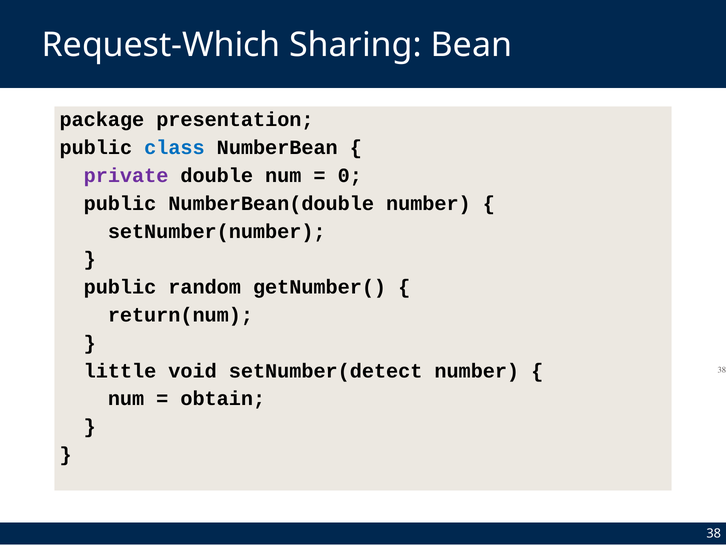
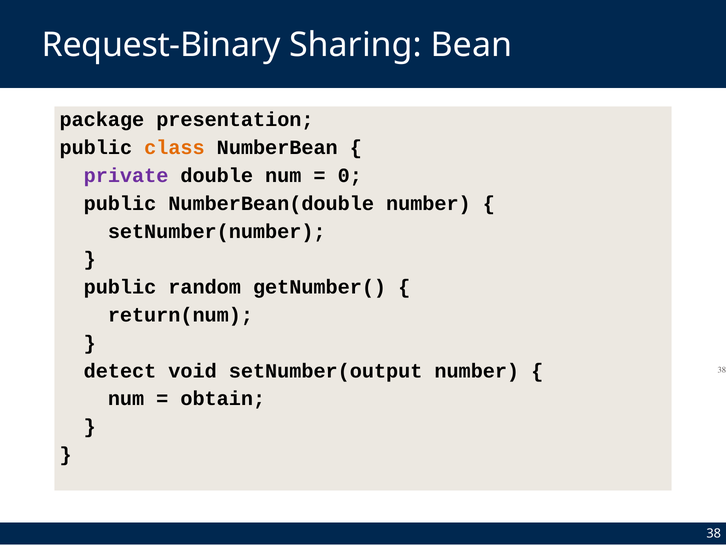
Request-Which: Request-Which -> Request-Binary
class colour: blue -> orange
little: little -> detect
setNumber(detect: setNumber(detect -> setNumber(output
